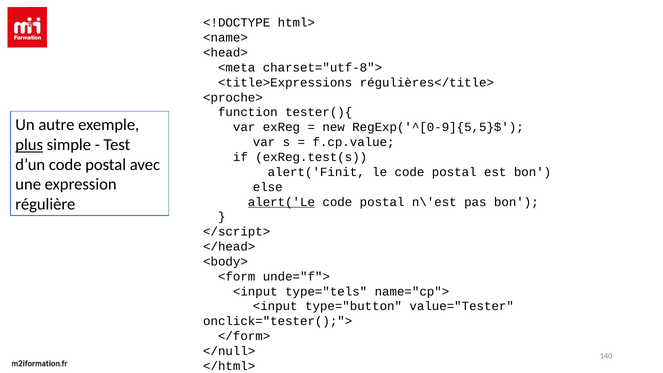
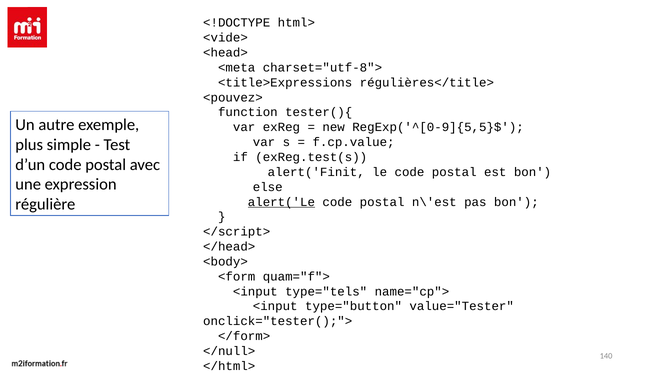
<name>: <name> -> <vide>
<proche>: <proche> -> <pouvez>
plus underline: present -> none
unde="f">: unde="f"> -> quam="f">
